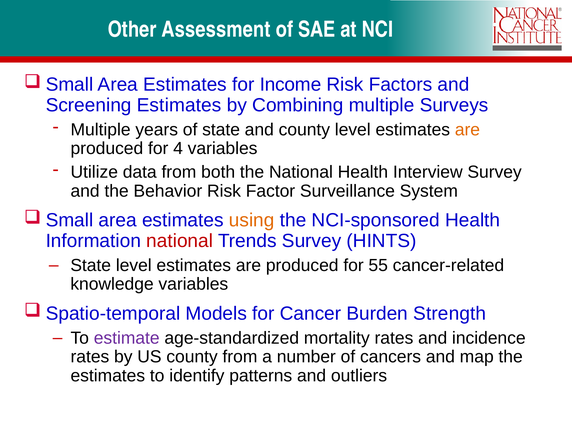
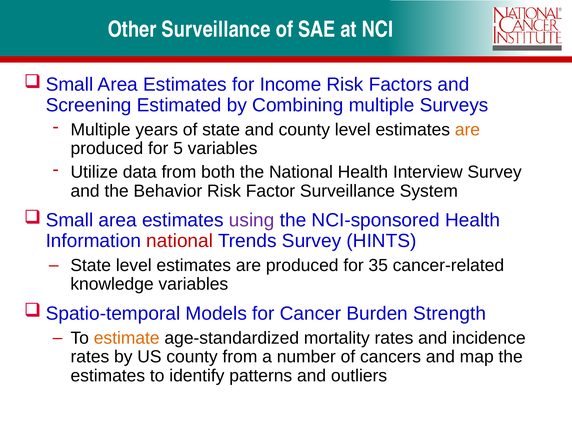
Other Assessment: Assessment -> Surveillance
Screening Estimates: Estimates -> Estimated
4: 4 -> 5
using colour: orange -> purple
55: 55 -> 35
estimate colour: purple -> orange
